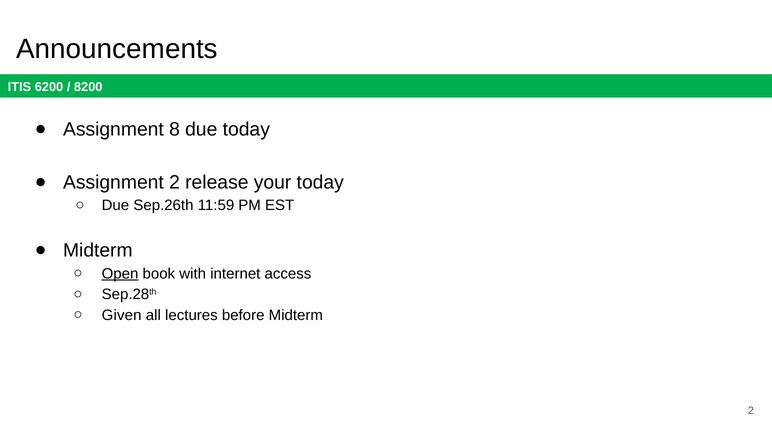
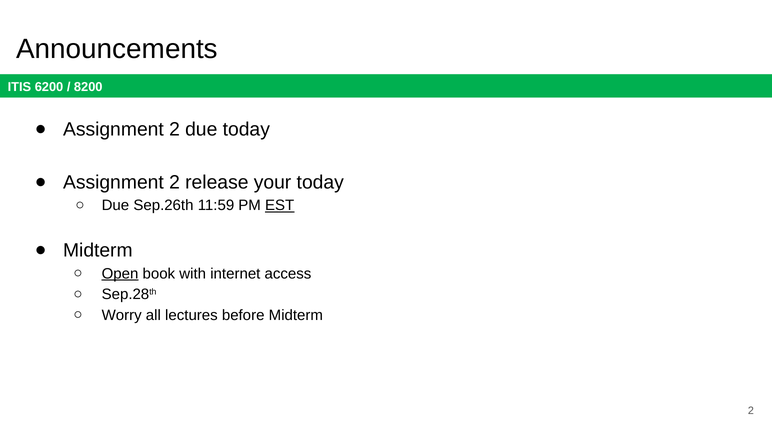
8 at (175, 129): 8 -> 2
EST underline: none -> present
Given: Given -> Worry
